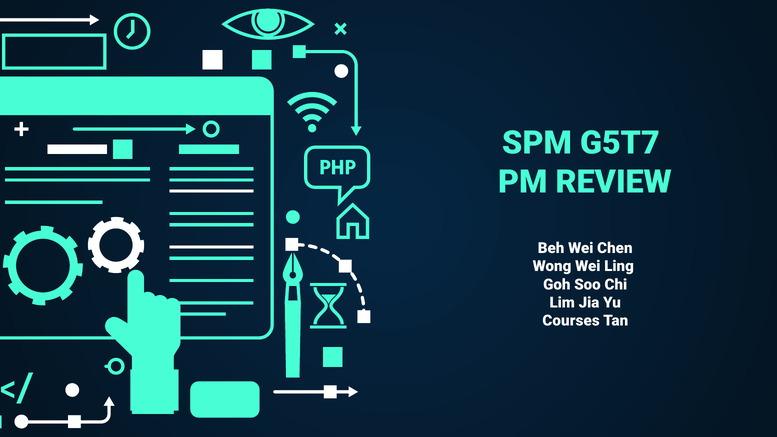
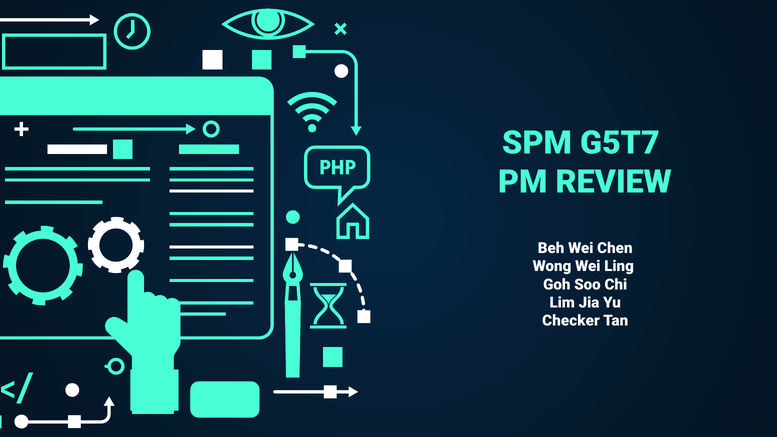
Courses: Courses -> Checker
